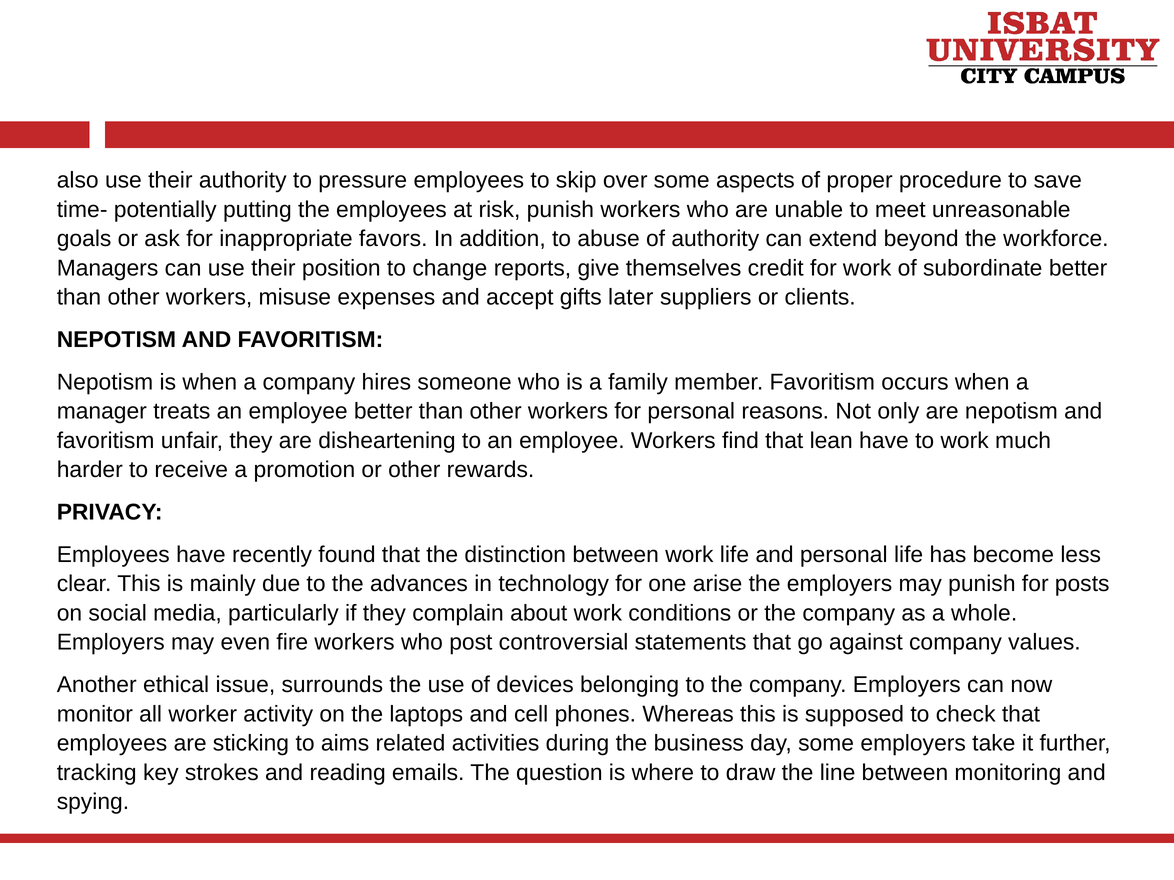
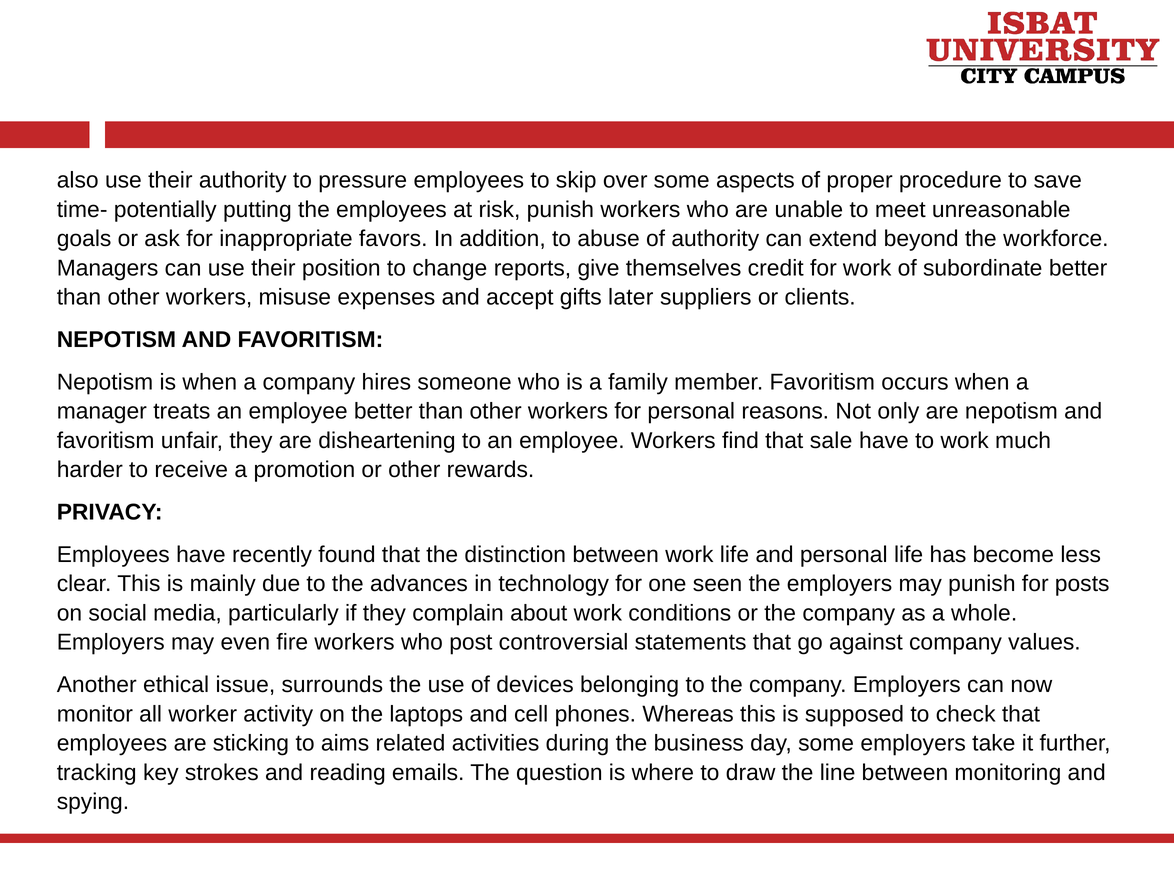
lean: lean -> sale
arise: arise -> seen
